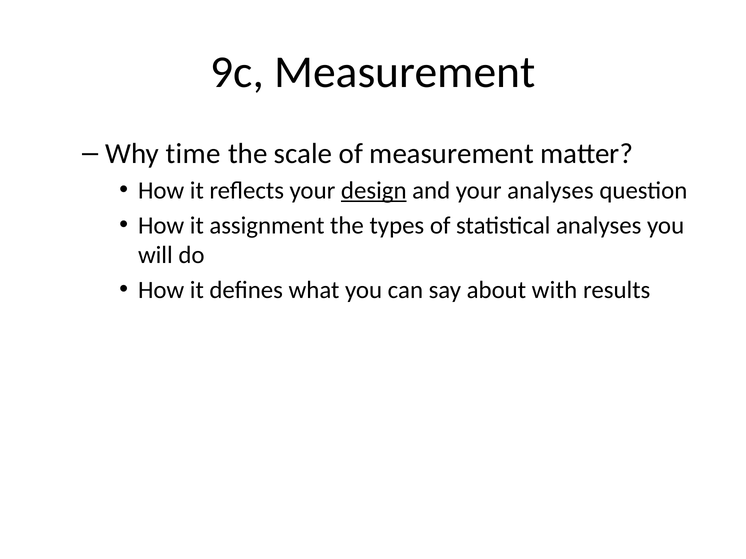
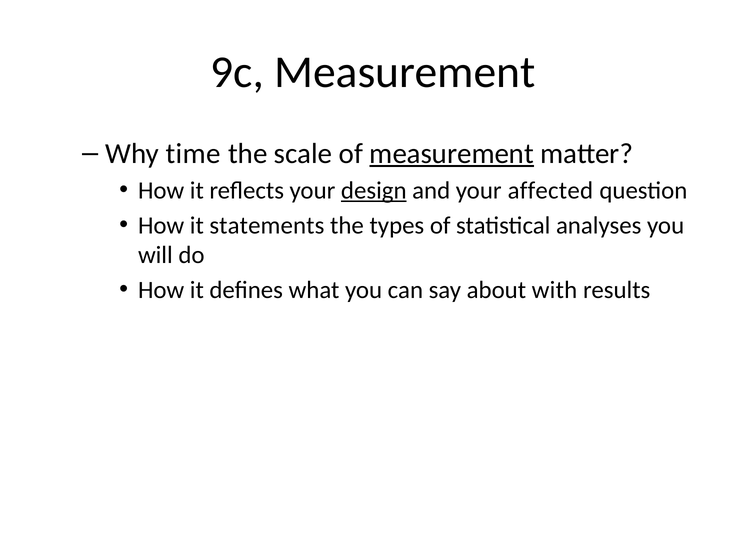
measurement at (452, 154) underline: none -> present
your analyses: analyses -> affected
assignment: assignment -> statements
